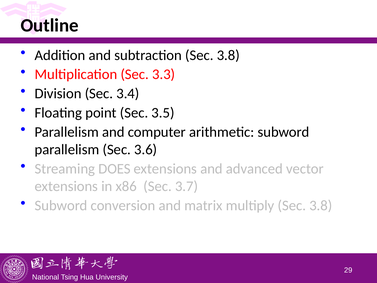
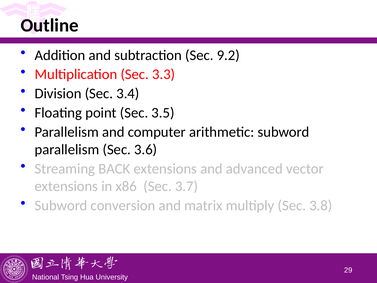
subtraction Sec 3.8: 3.8 -> 9.2
DOES: DOES -> BACK
